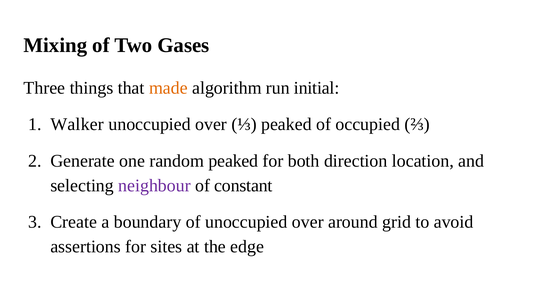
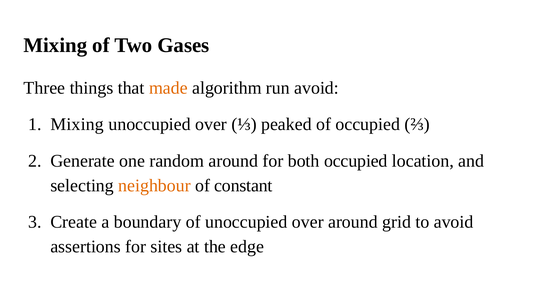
run initial: initial -> avoid
Walker at (77, 125): Walker -> Mixing
random peaked: peaked -> around
both direction: direction -> occupied
neighbour colour: purple -> orange
